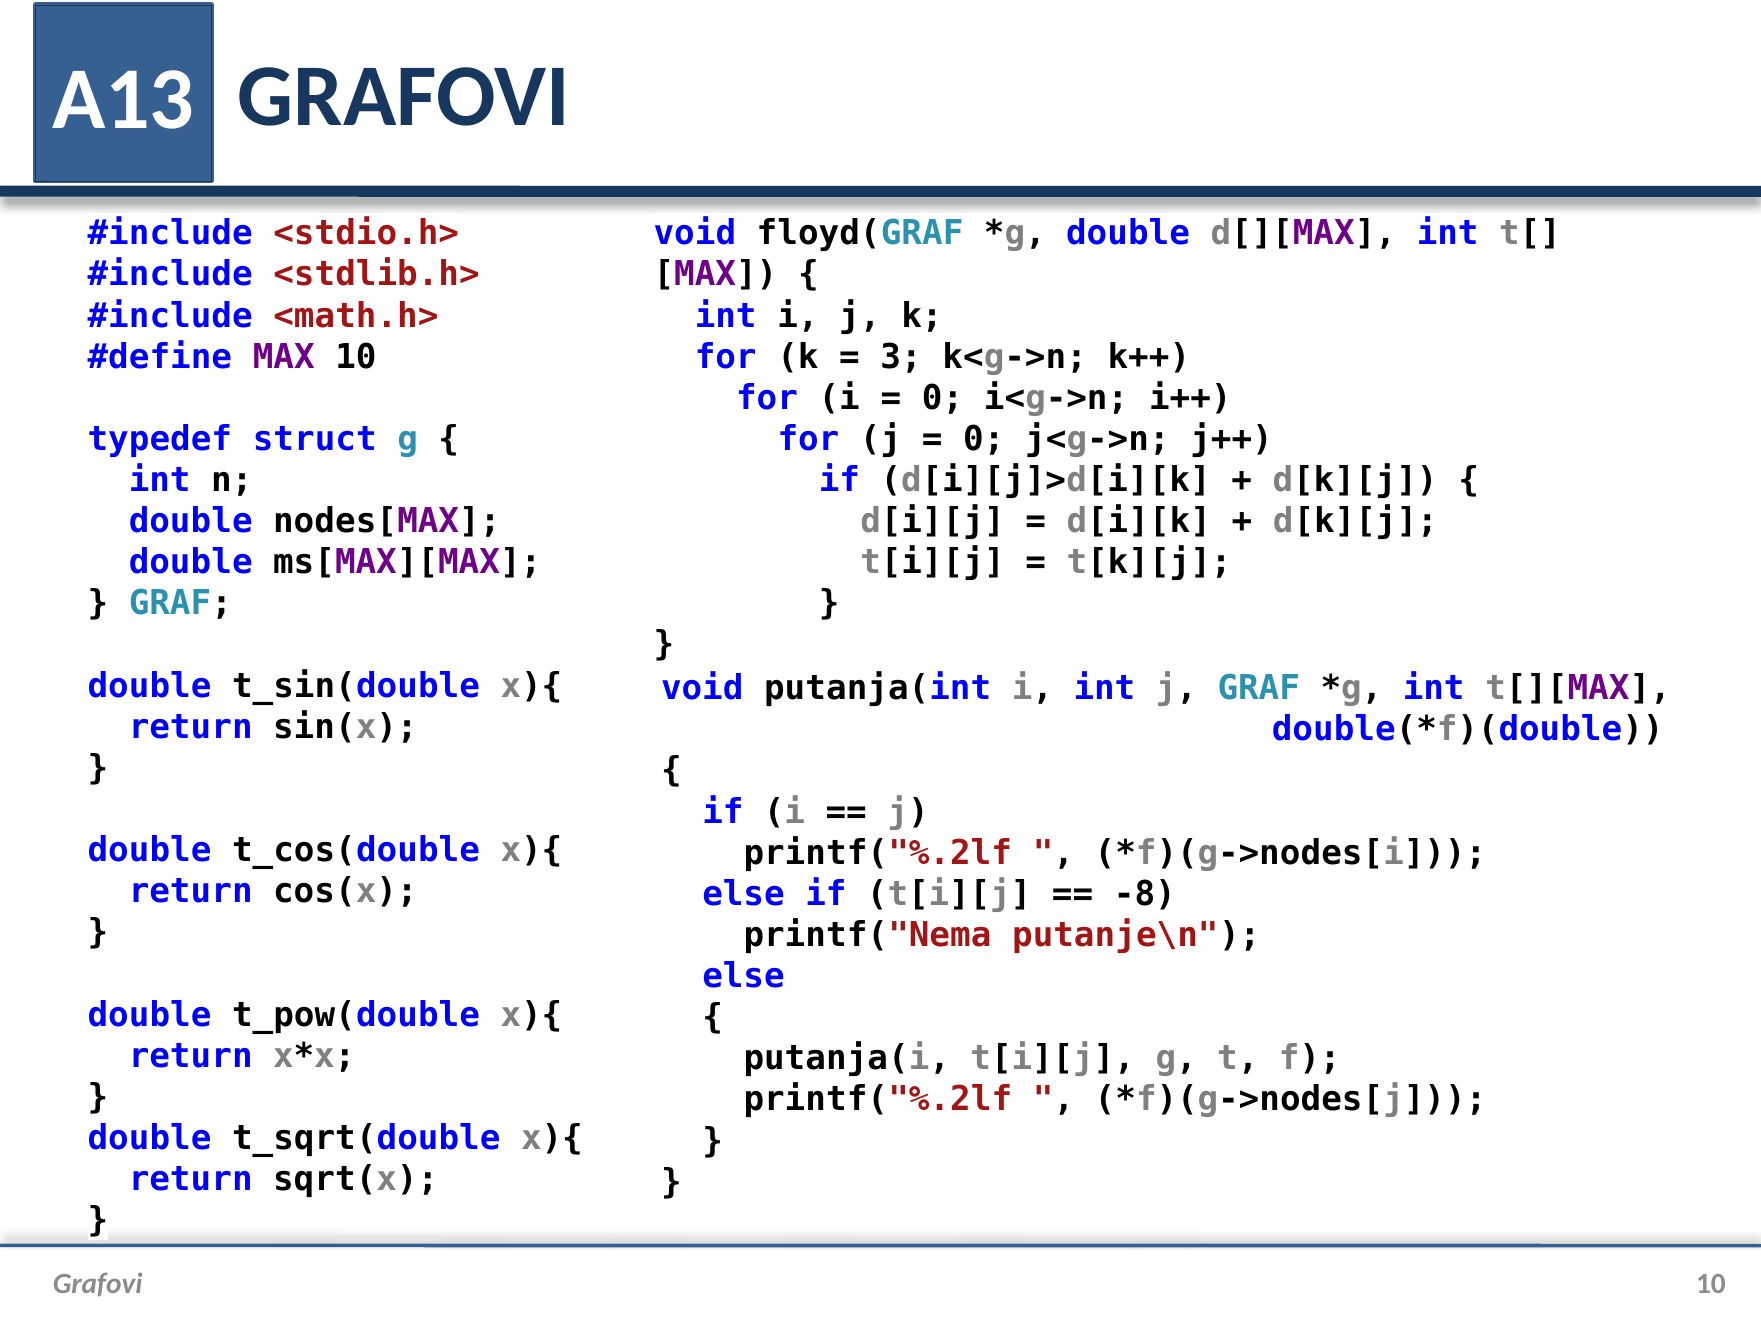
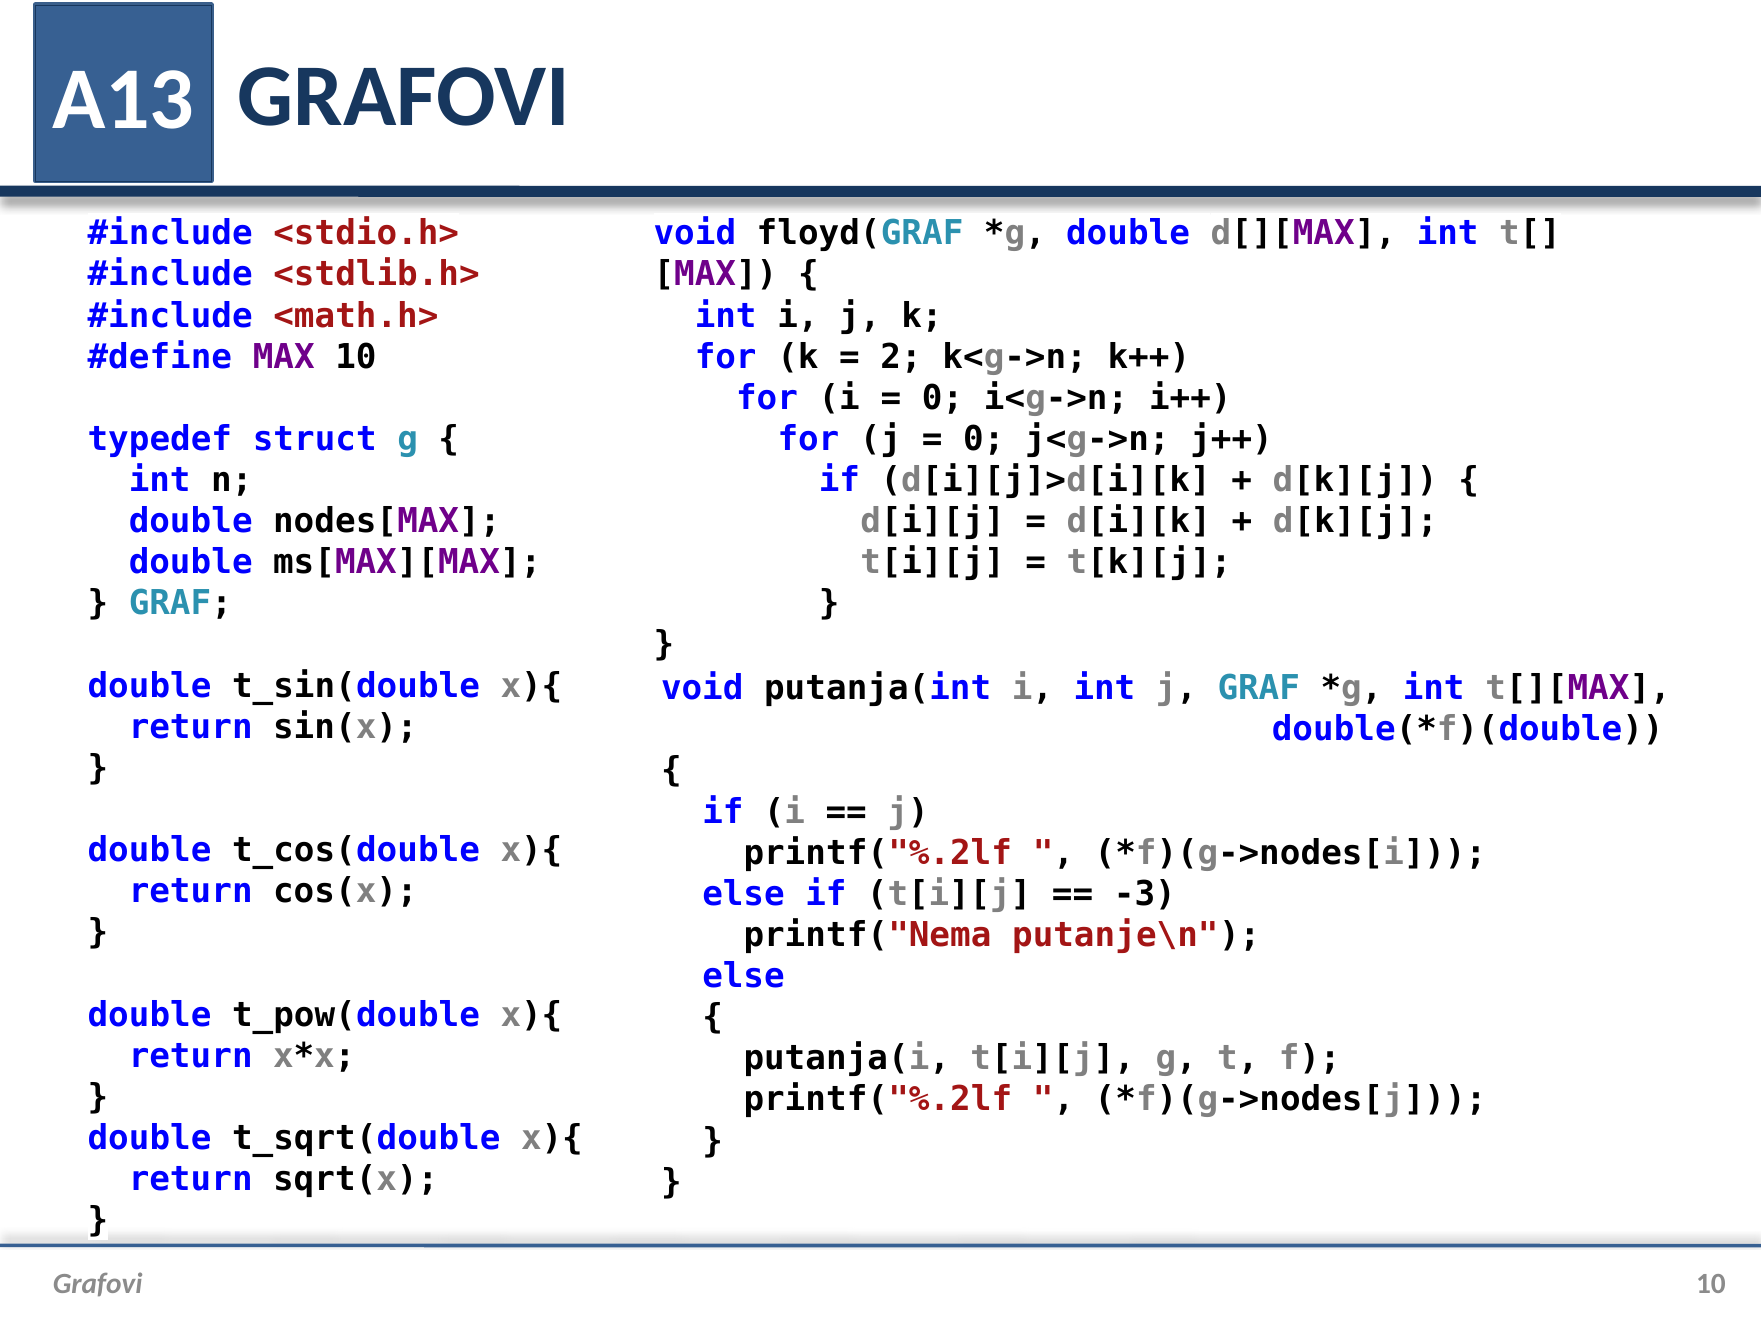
3: 3 -> 2
-8: -8 -> -3
